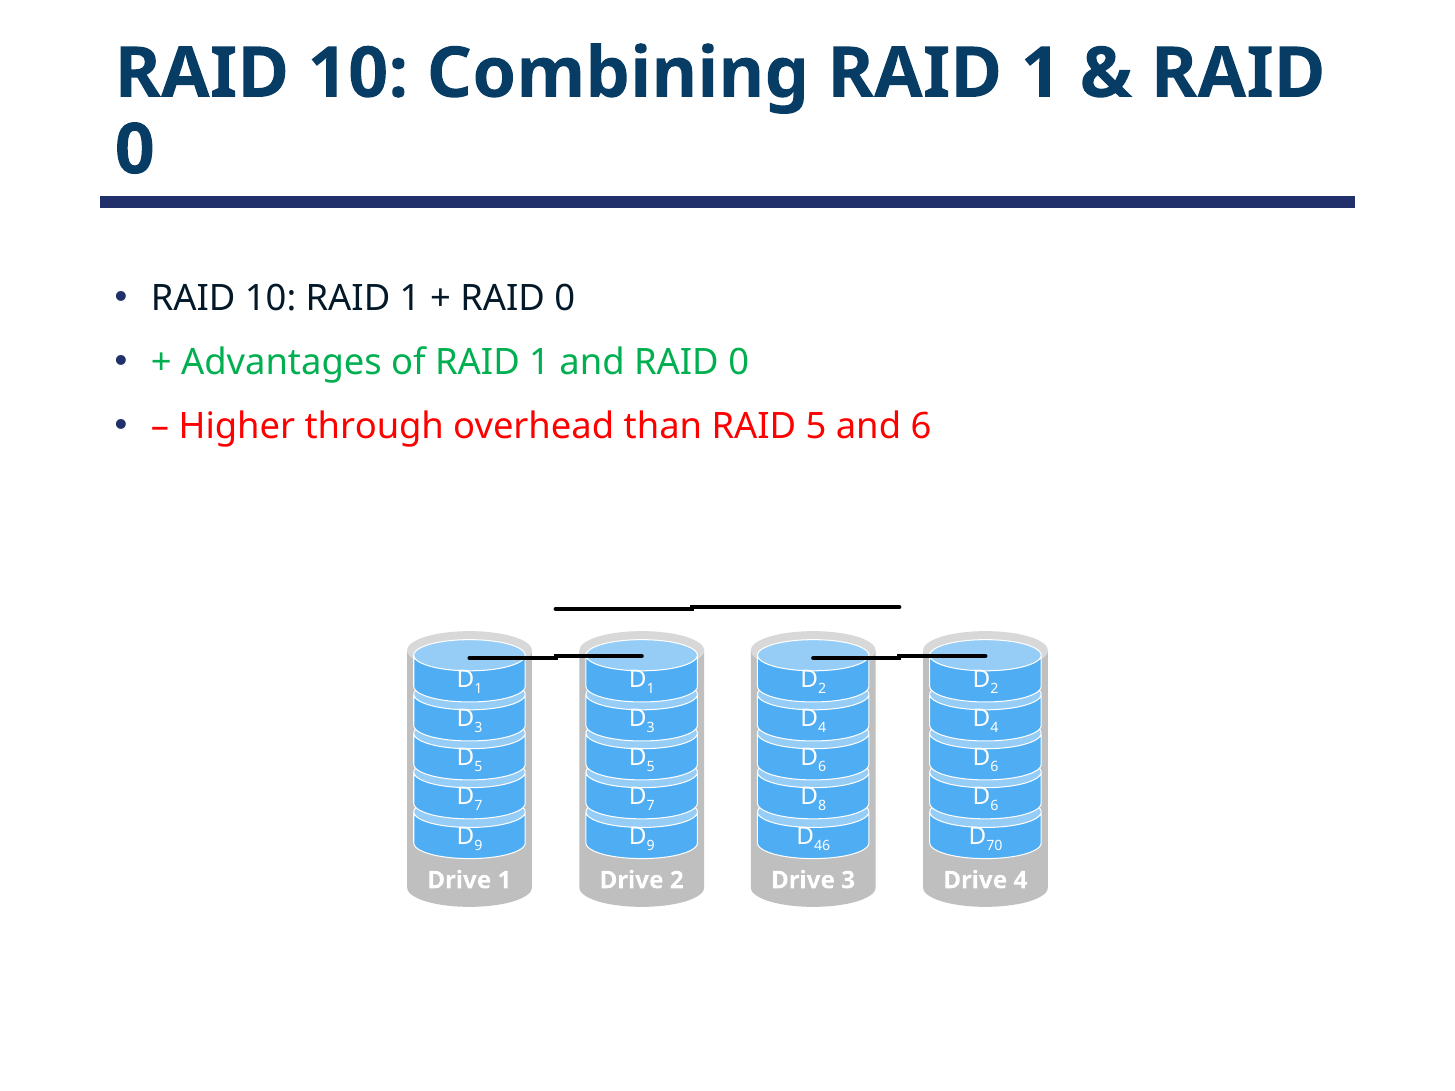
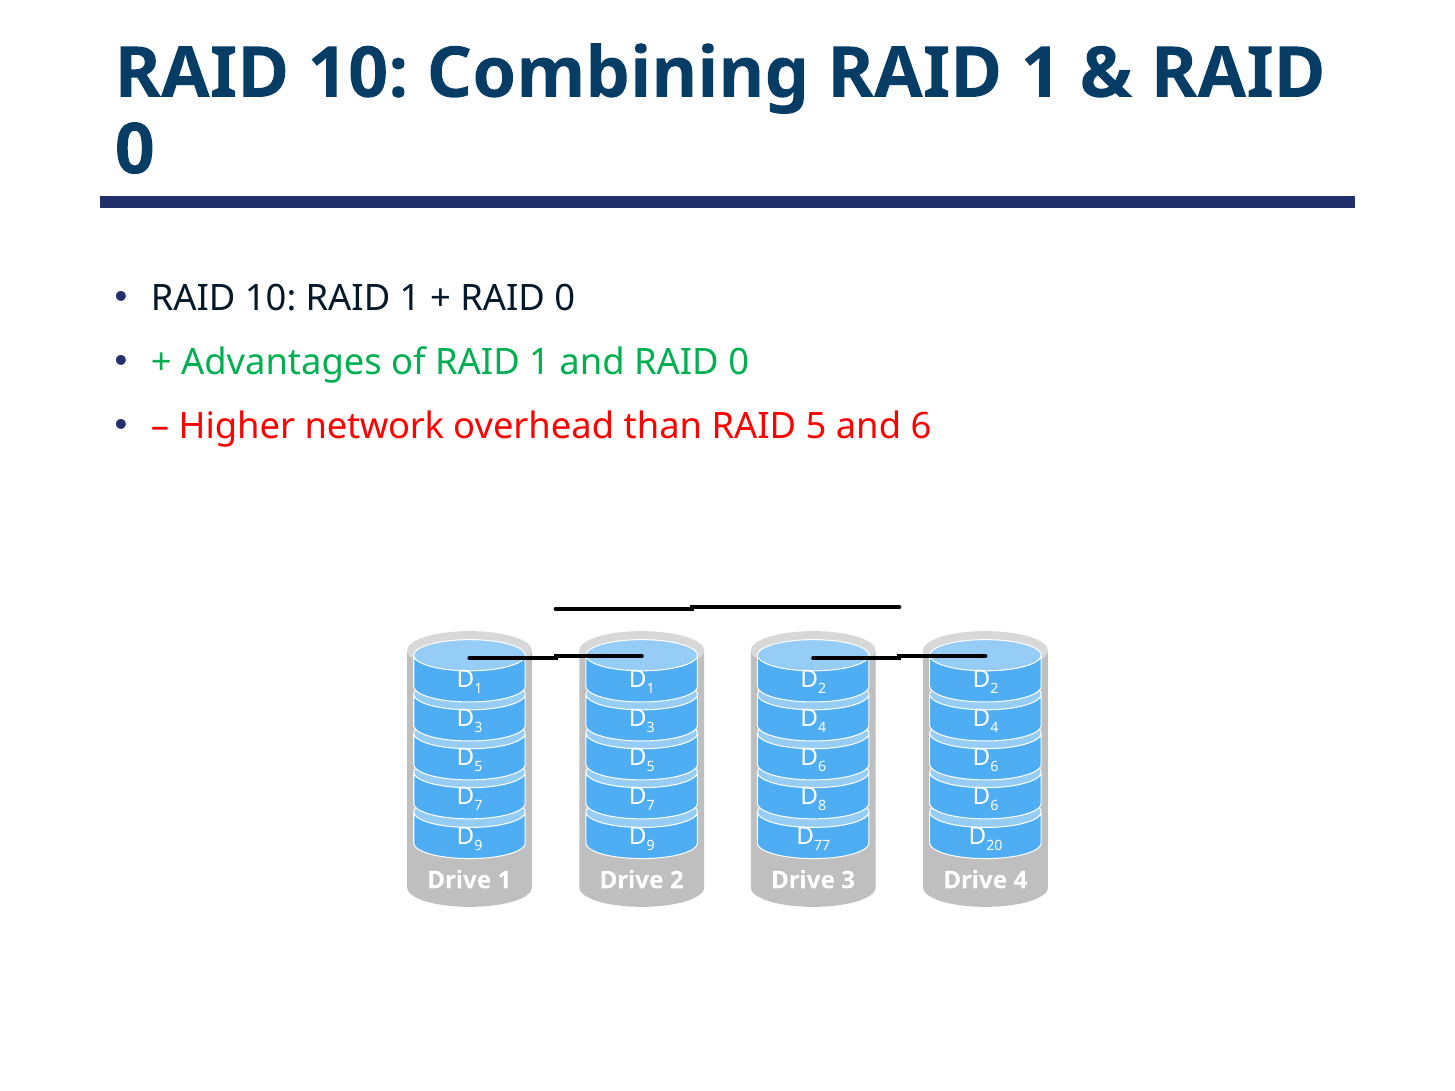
through: through -> network
46: 46 -> 77
70: 70 -> 20
